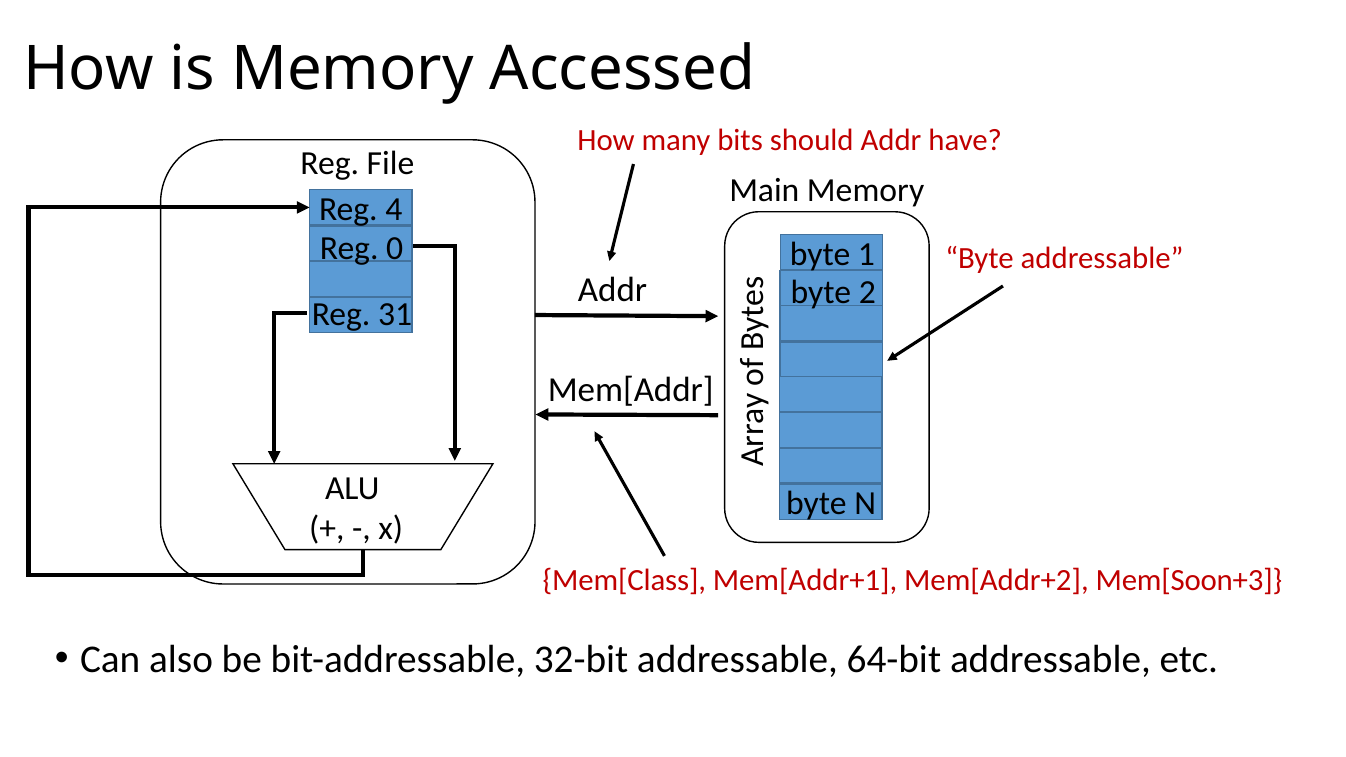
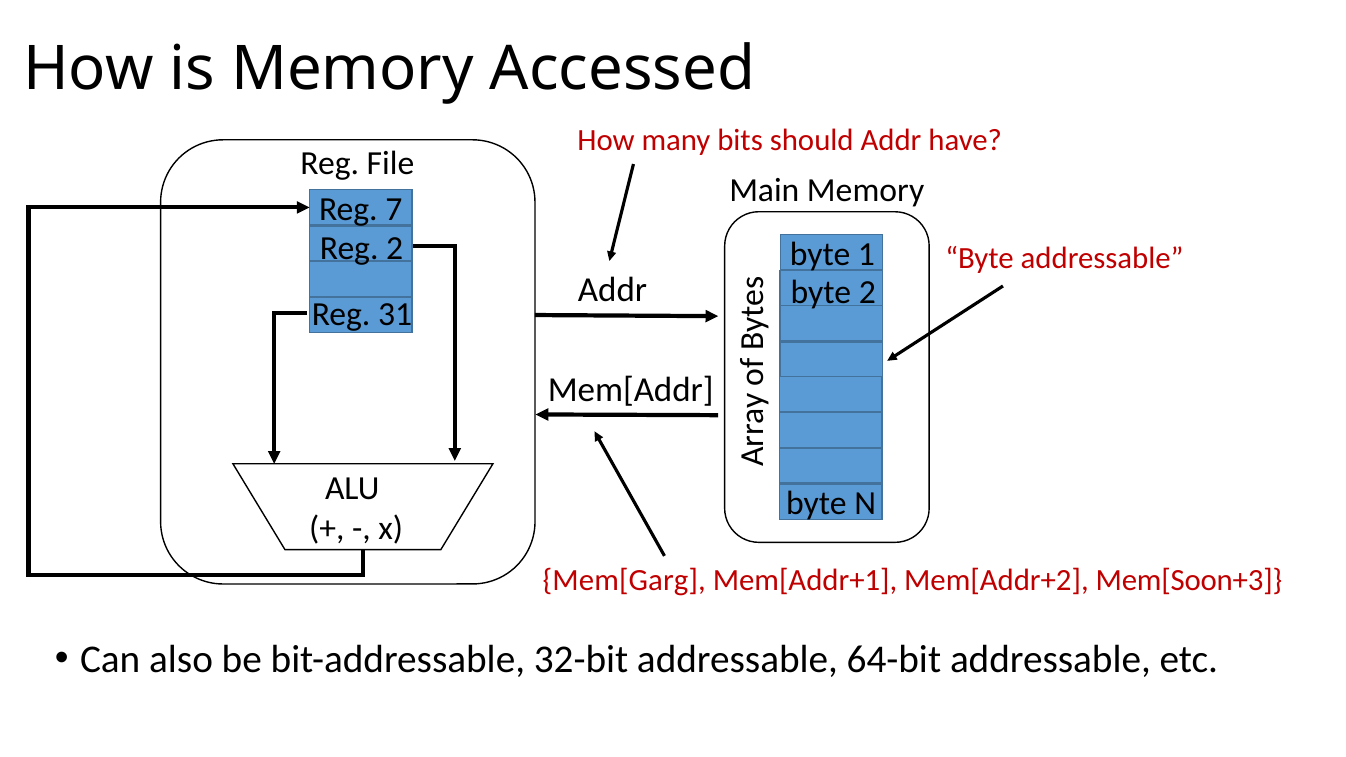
4: 4 -> 7
0 at (395, 248): 0 -> 2
Mem[Class: Mem[Class -> Mem[Garg
